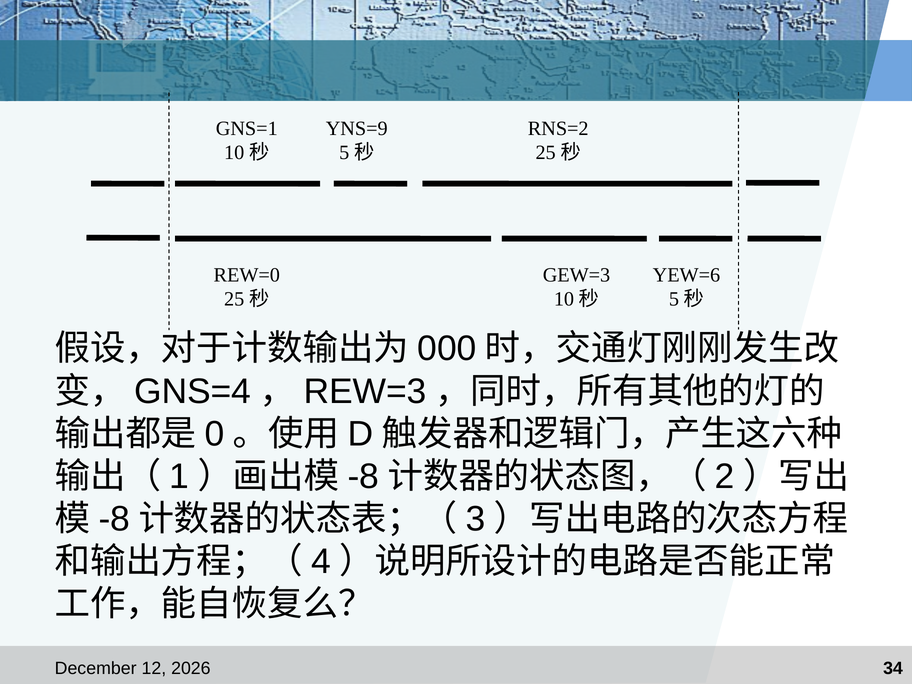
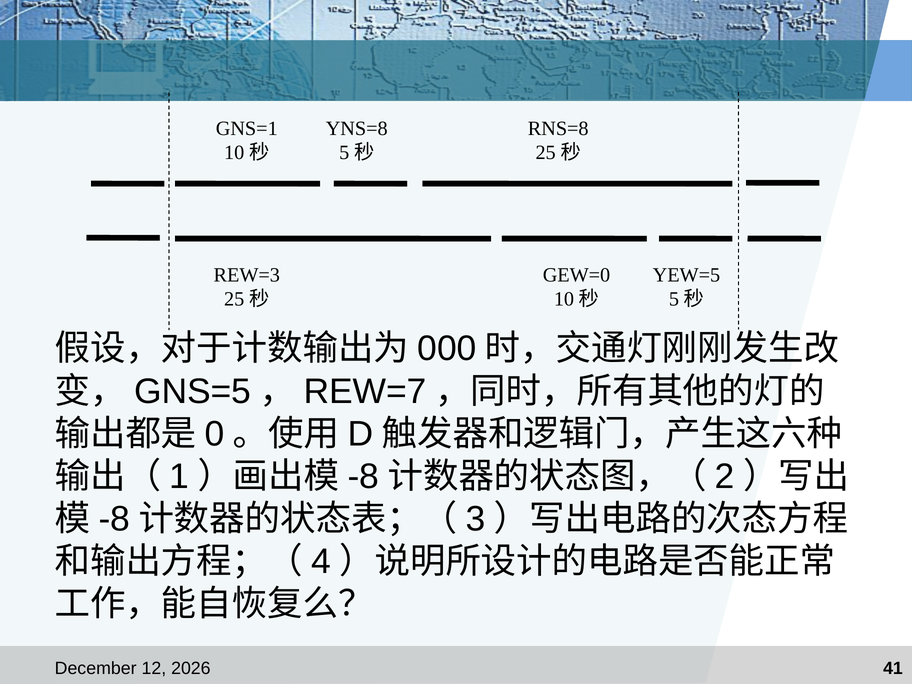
YNS=9: YNS=9 -> YNS=8
RNS=2: RNS=2 -> RNS=8
REW=0: REW=0 -> REW=3
GEW=3: GEW=3 -> GEW=0
YEW=6: YEW=6 -> YEW=5
GNS=4: GNS=4 -> GNS=5
REW=3: REW=3 -> REW=7
34: 34 -> 41
